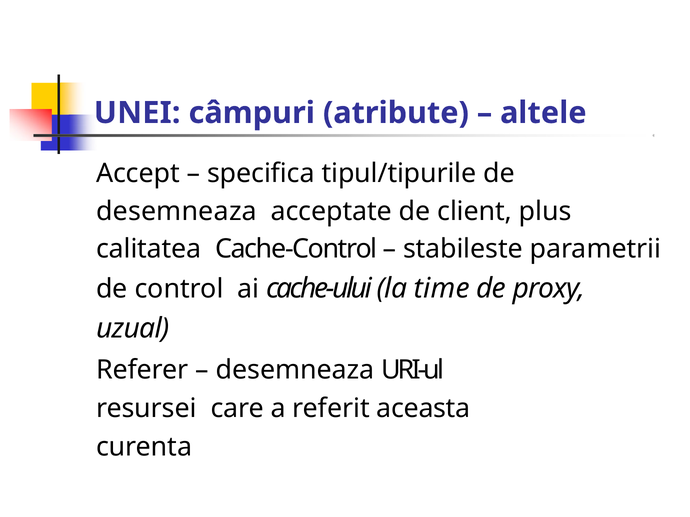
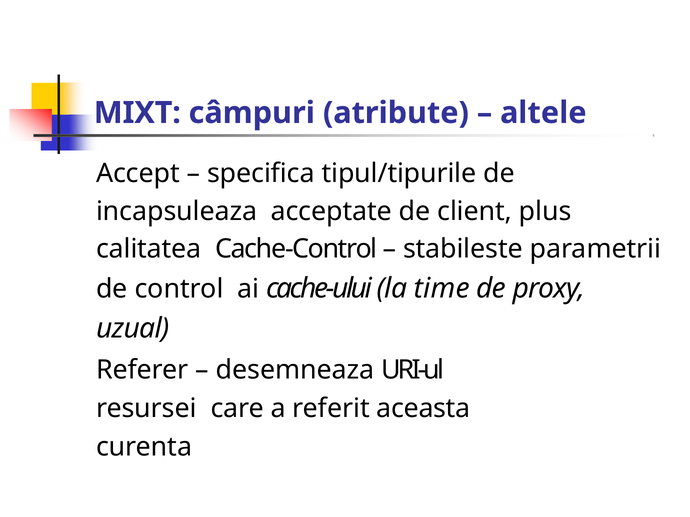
UNEI: UNEI -> MIXT
desemneaza at (176, 211): desemneaza -> incapsuleaza
